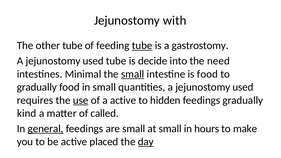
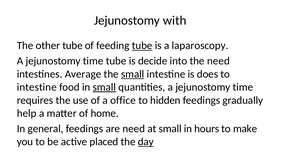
gastrostomy: gastrostomy -> laparoscopy
used at (93, 61): used -> time
Minimal: Minimal -> Average
is food: food -> does
gradually at (37, 87): gradually -> intestine
small at (104, 87) underline: none -> present
quantities a jejunostomy used: used -> time
use underline: present -> none
a active: active -> office
kind: kind -> help
called: called -> home
general underline: present -> none
are small: small -> need
